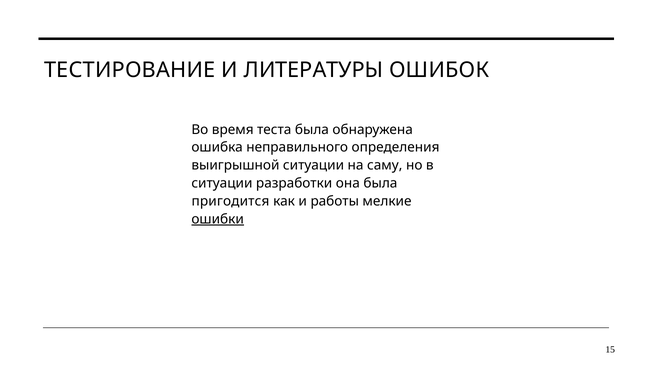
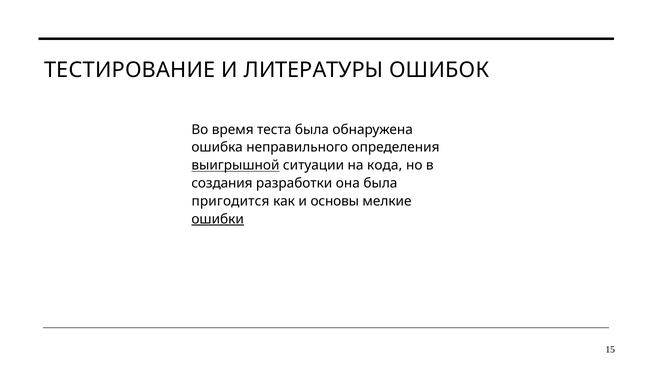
выигрышной underline: none -> present
саму: саму -> кода
ситуации at (222, 184): ситуации -> создания
работы: работы -> основы
